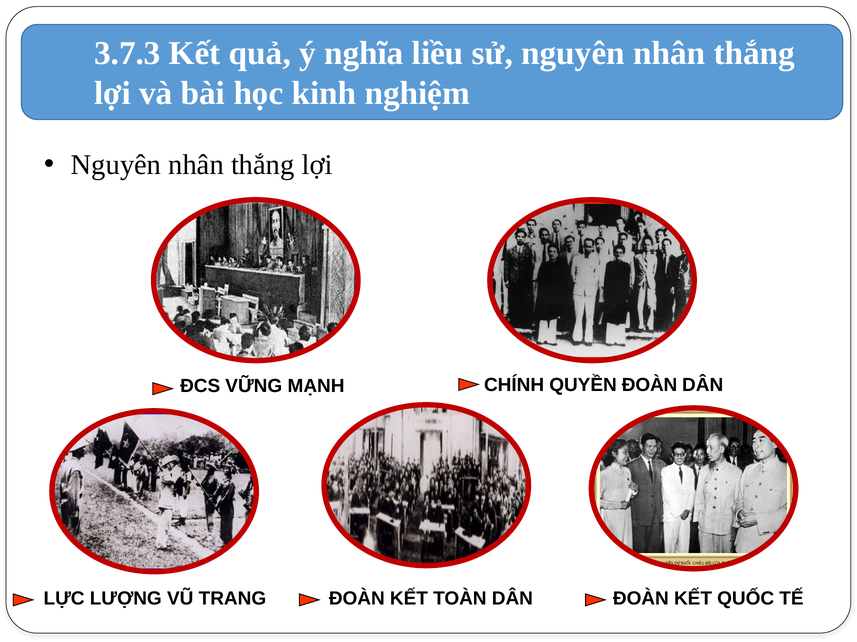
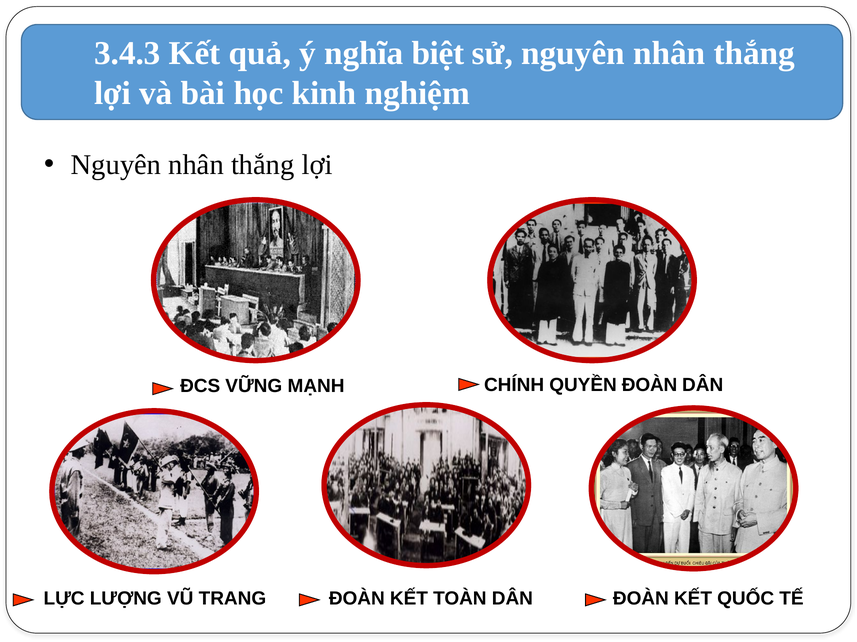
3.7.3: 3.7.3 -> 3.4.3
liều: liều -> biệt
